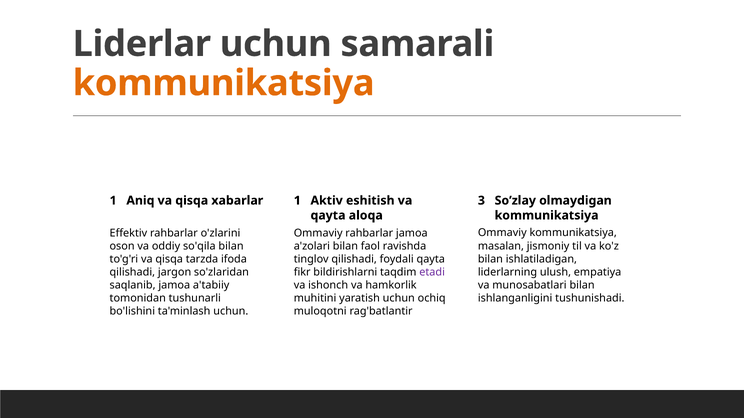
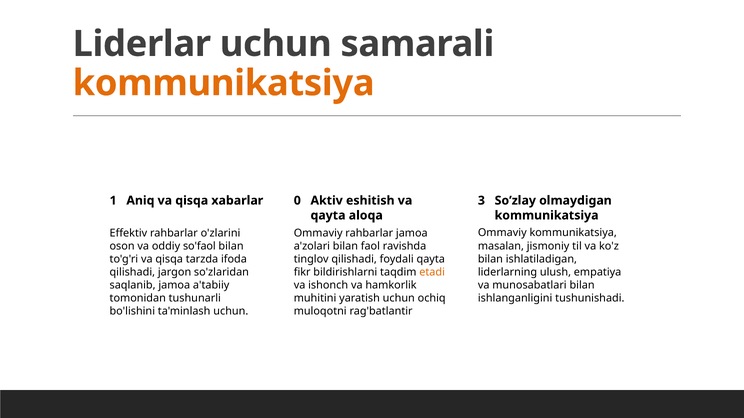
1 1: 1 -> 0
so'qila: so'qila -> so'faol
etadi colour: purple -> orange
